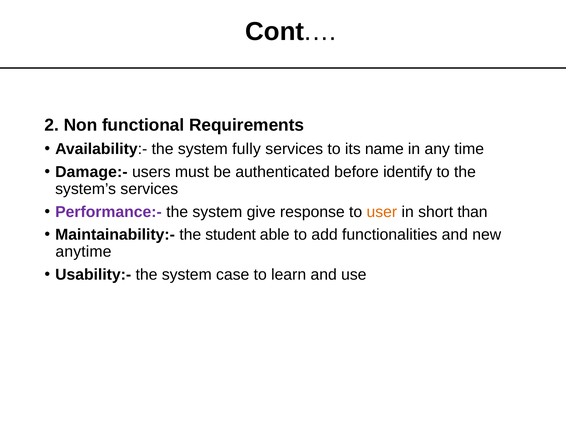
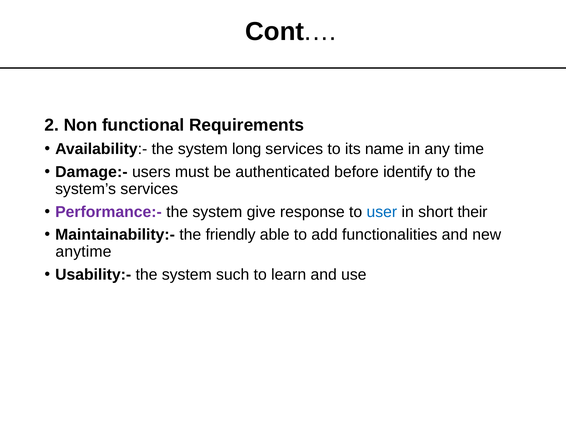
fully: fully -> long
user colour: orange -> blue
than: than -> their
student: student -> friendly
case: case -> such
